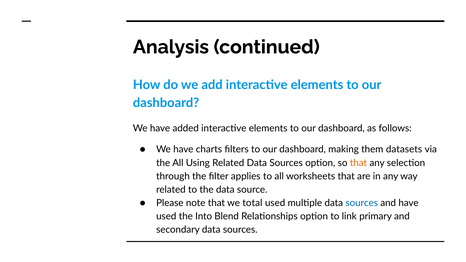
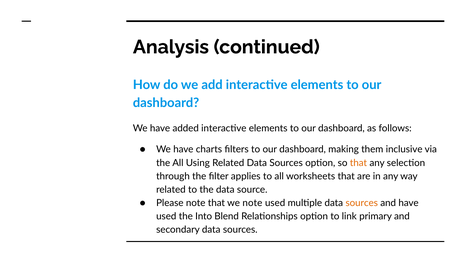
datasets: datasets -> inclusive
we total: total -> note
sources at (362, 203) colour: blue -> orange
